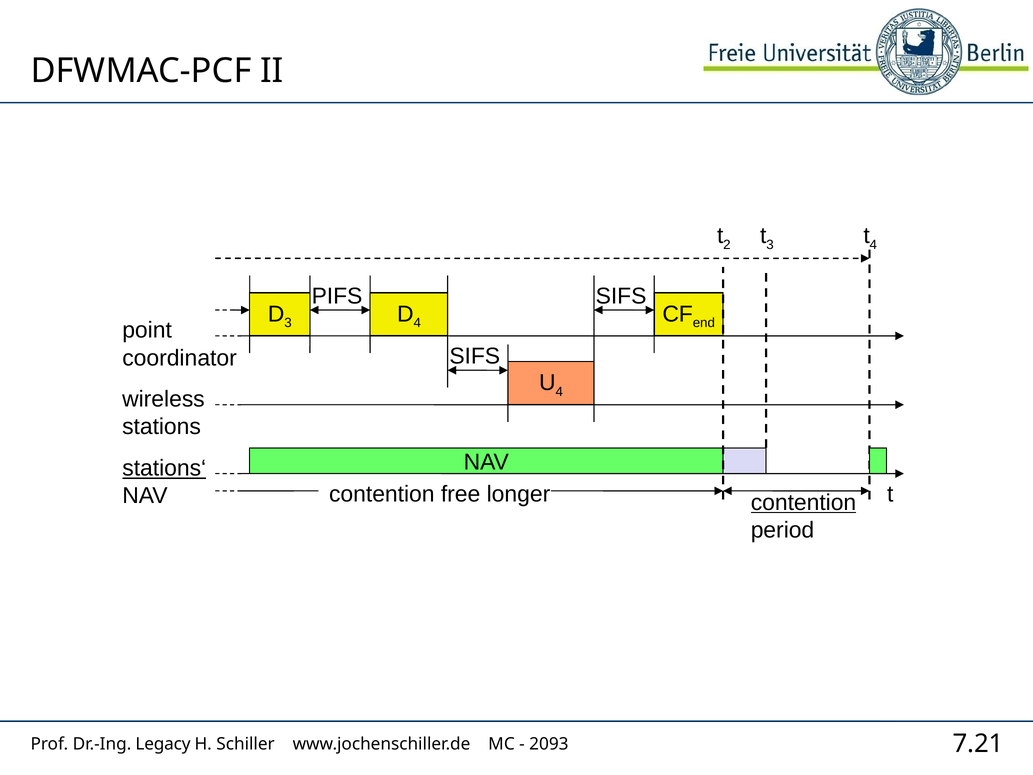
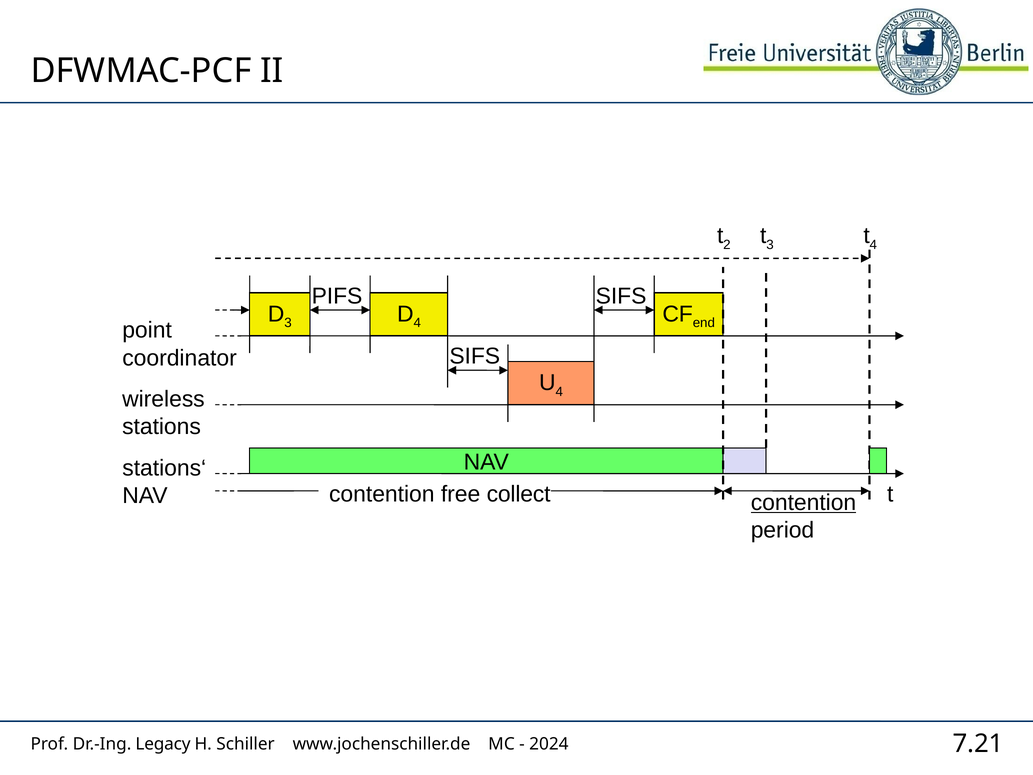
stations‘ underline: present -> none
longer: longer -> collect
2093: 2093 -> 2024
